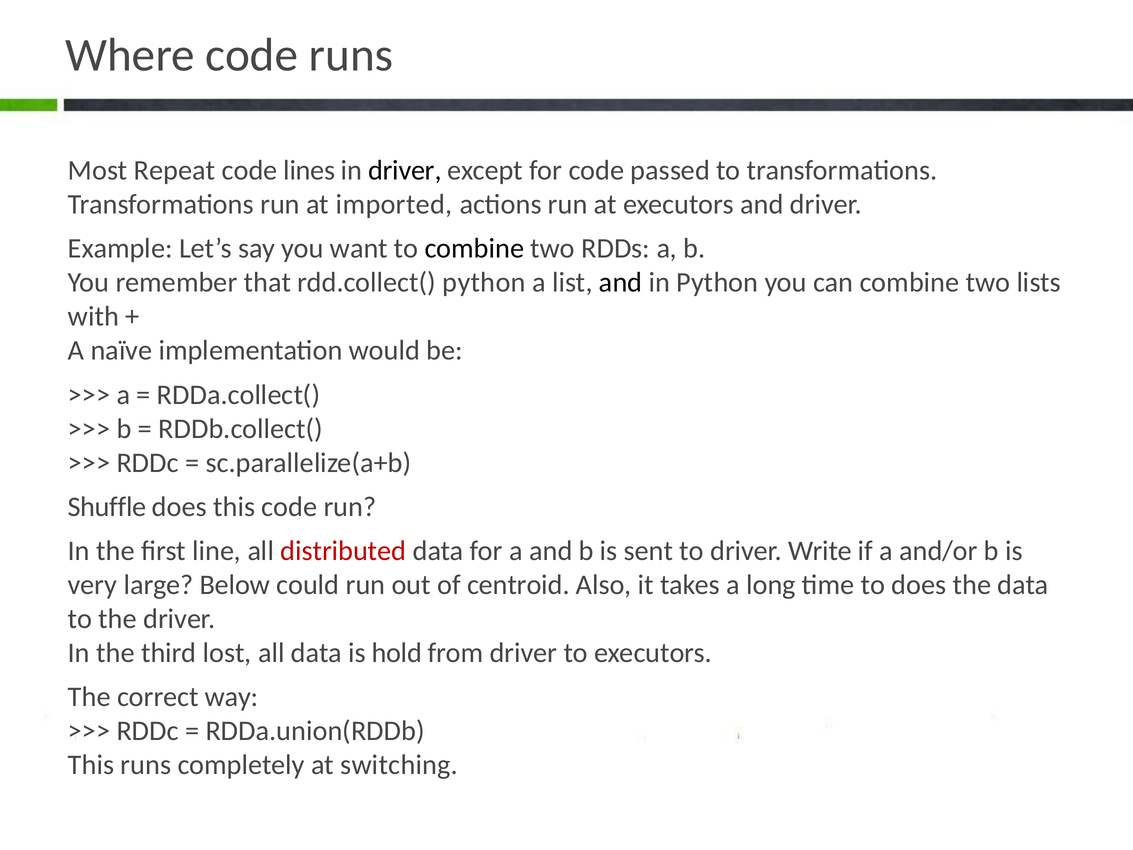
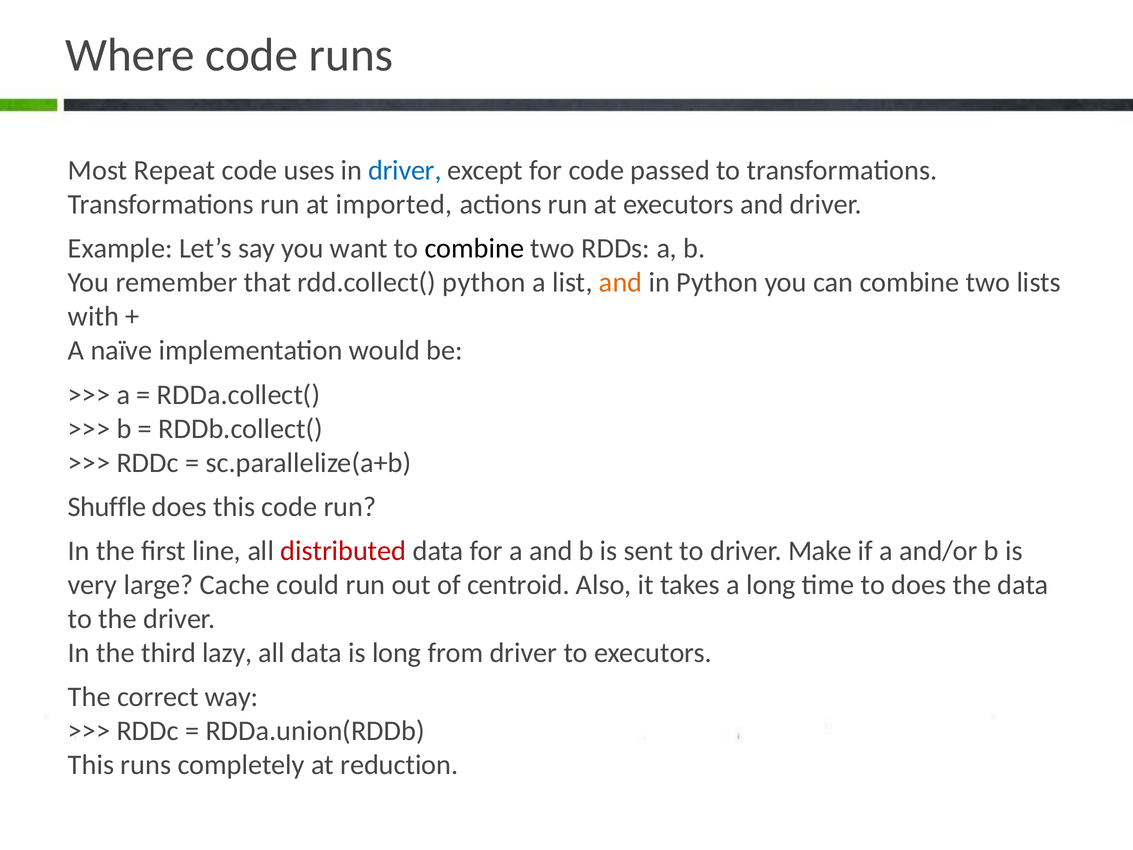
lines: lines -> uses
driver at (405, 170) colour: black -> blue
and at (621, 283) colour: black -> orange
Write: Write -> Make
Below: Below -> Cache
lost: lost -> lazy
is hold: hold -> long
switching: switching -> reduction
